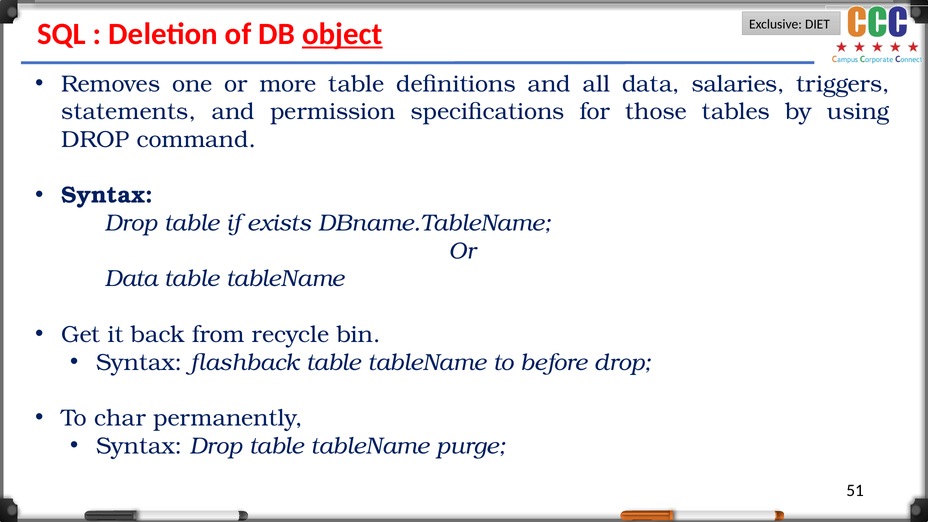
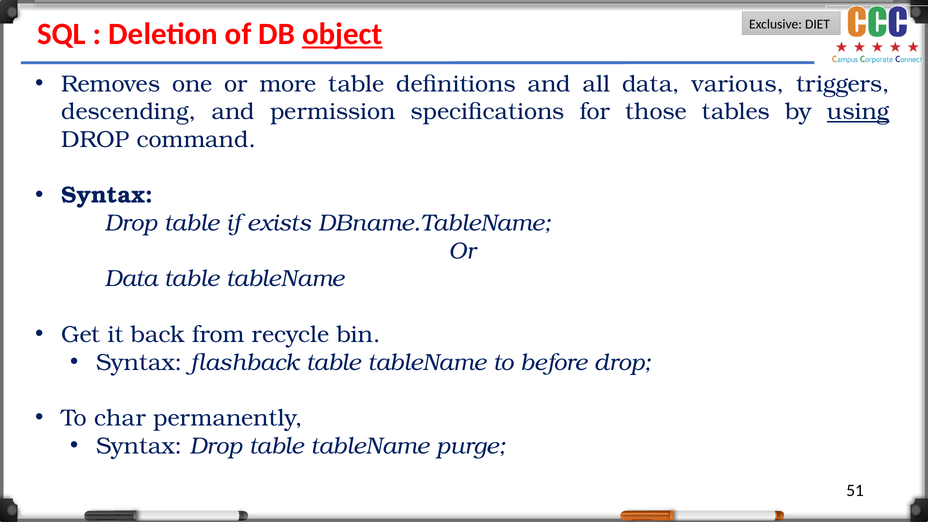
salaries: salaries -> various
statements: statements -> descending
using underline: none -> present
